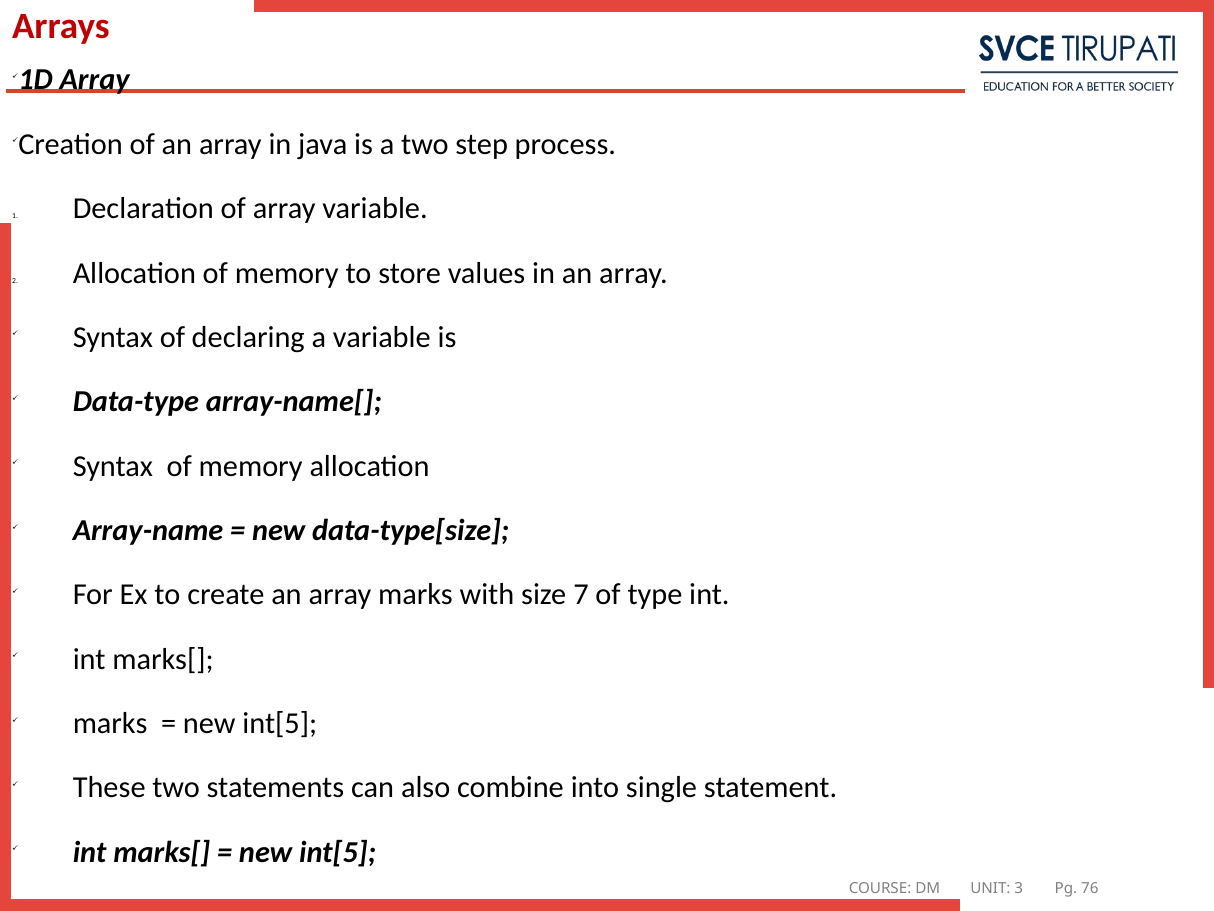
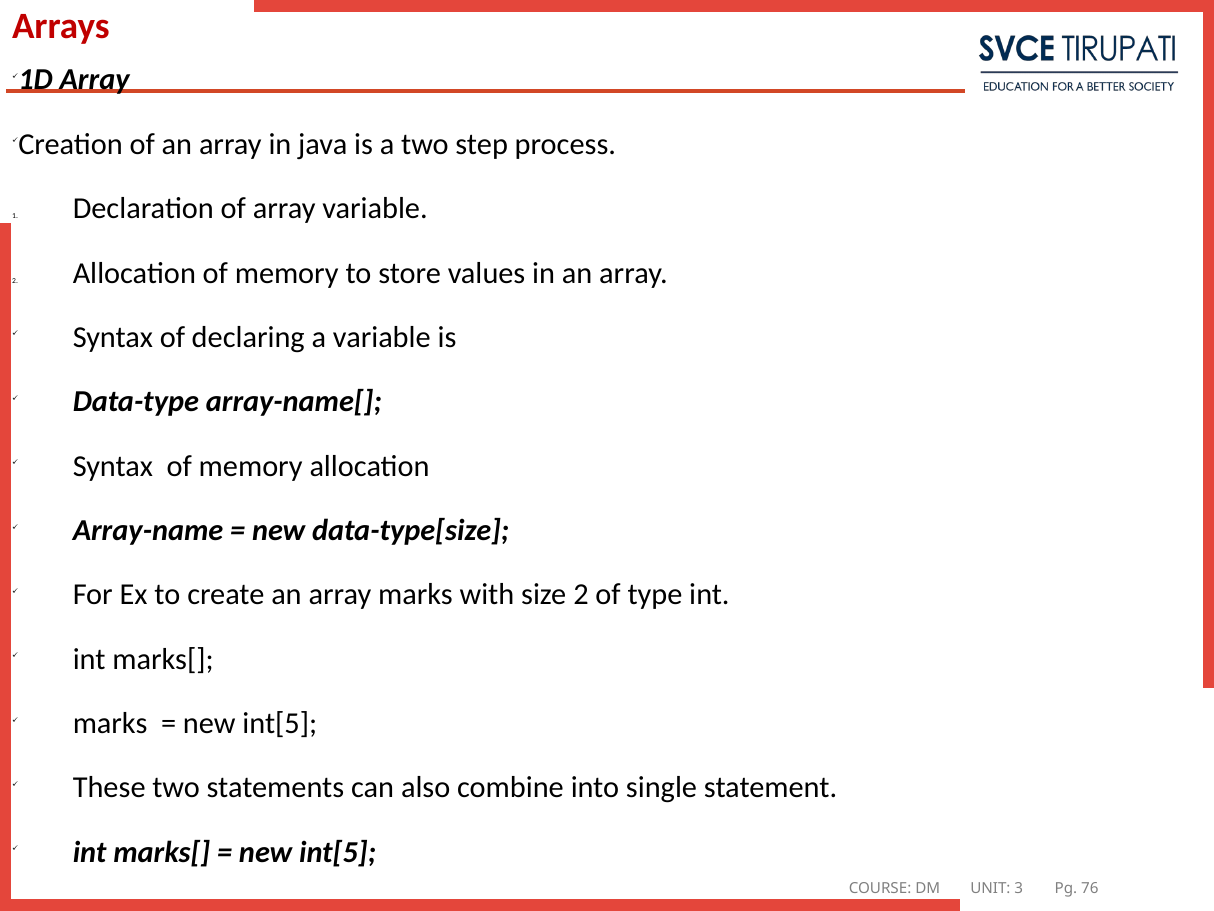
size 7: 7 -> 2
